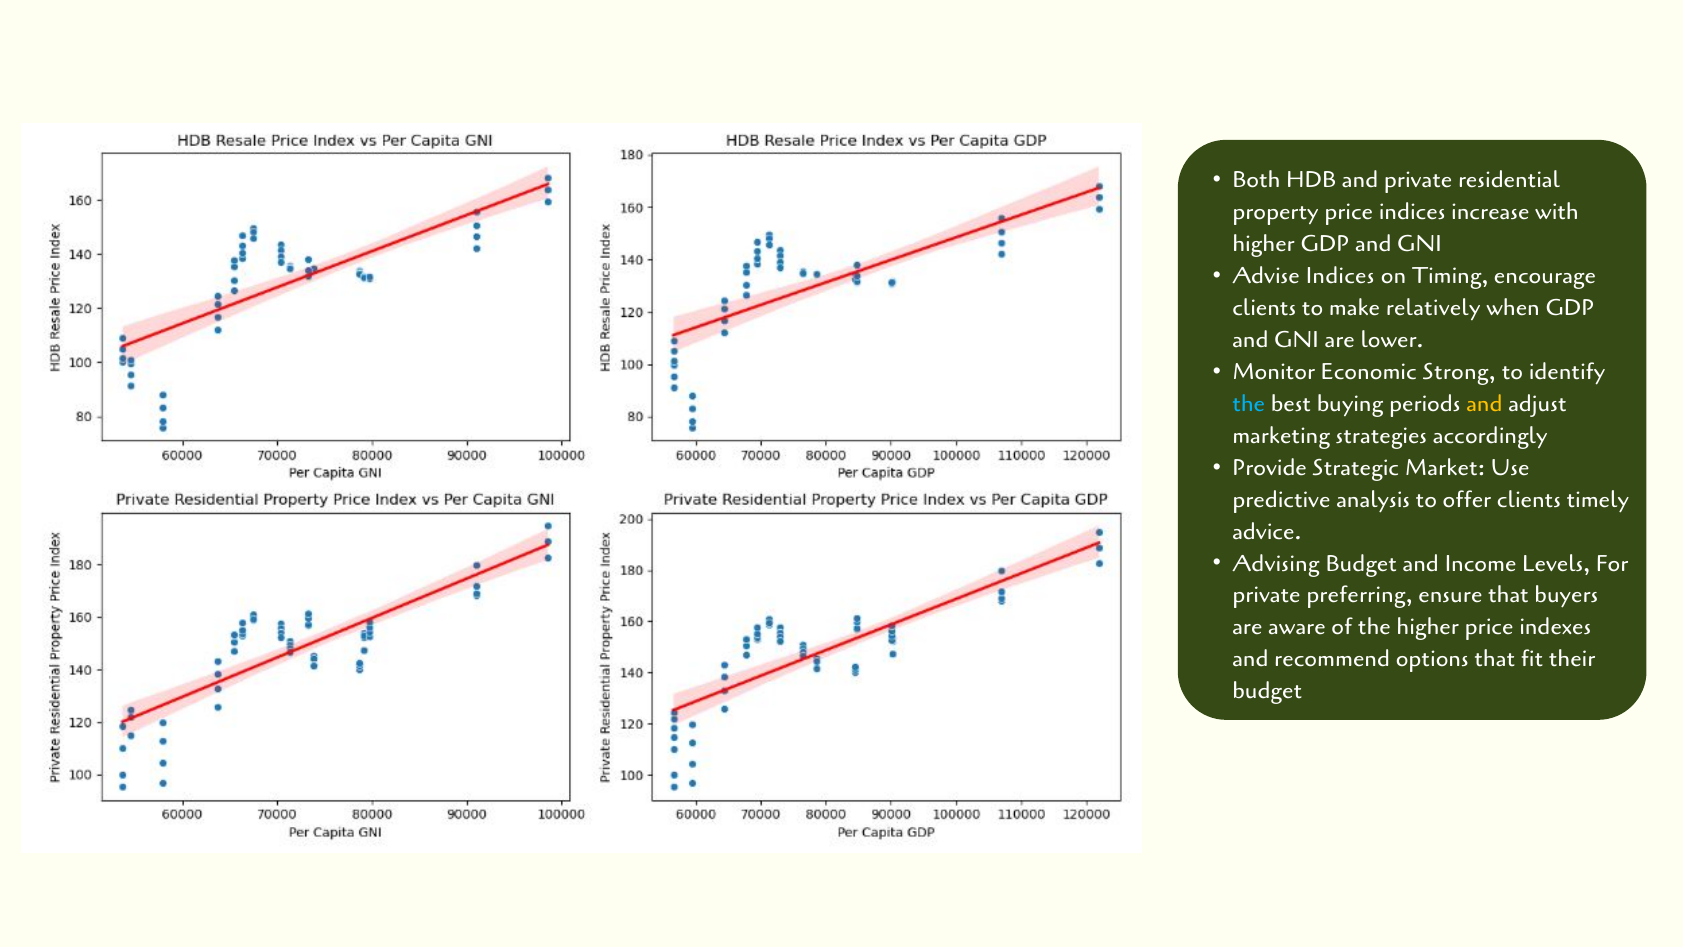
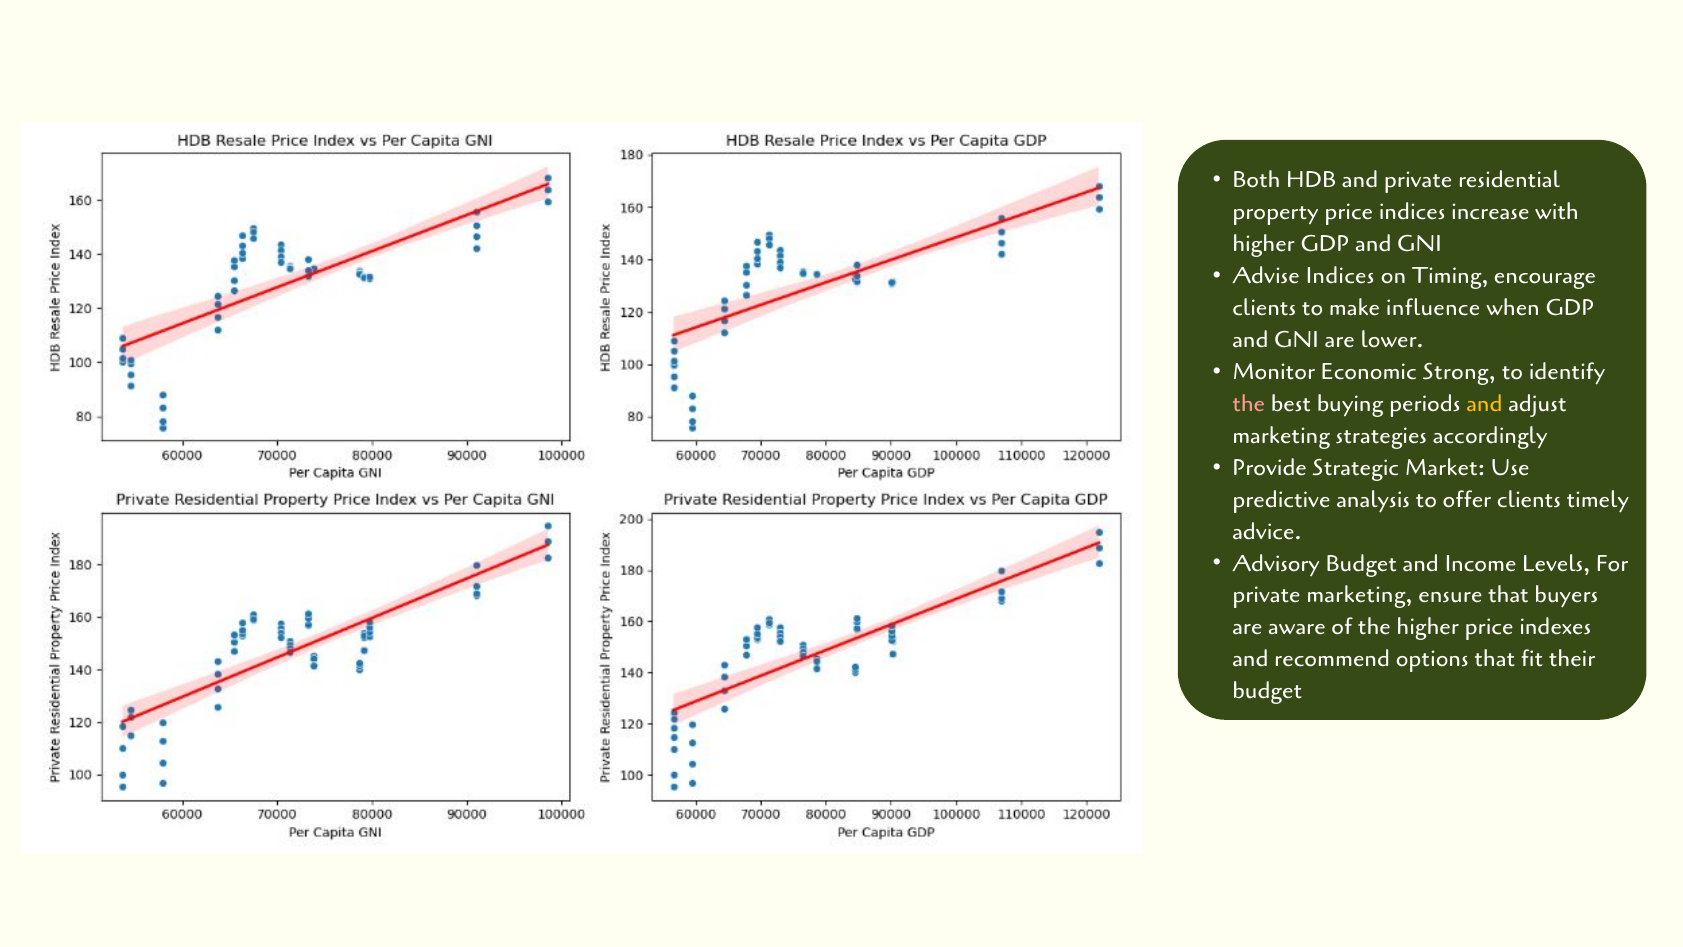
relatively: relatively -> influence
the at (1249, 404) colour: light blue -> pink
Advising: Advising -> Advisory
private preferring: preferring -> marketing
